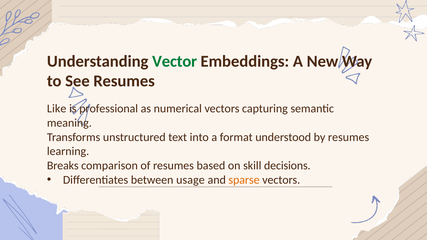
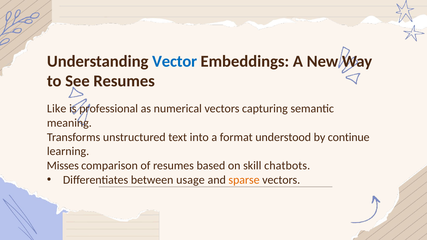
Vector colour: green -> blue
by resumes: resumes -> continue
Breaks: Breaks -> Misses
decisions: decisions -> chatbots
